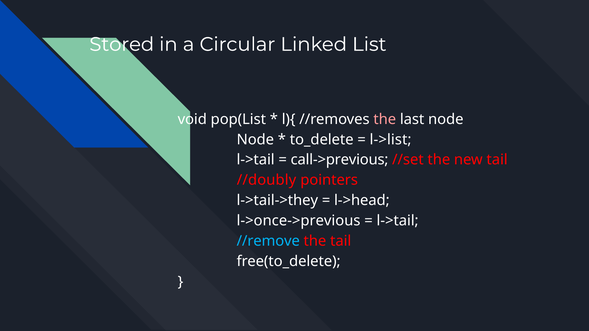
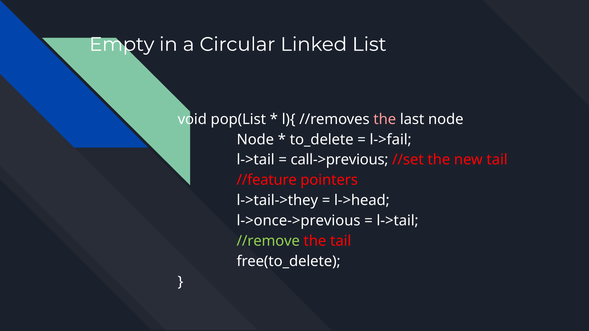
Stored: Stored -> Empty
l->list: l->list -> l->fail
//doubly: //doubly -> //feature
//remove colour: light blue -> light green
